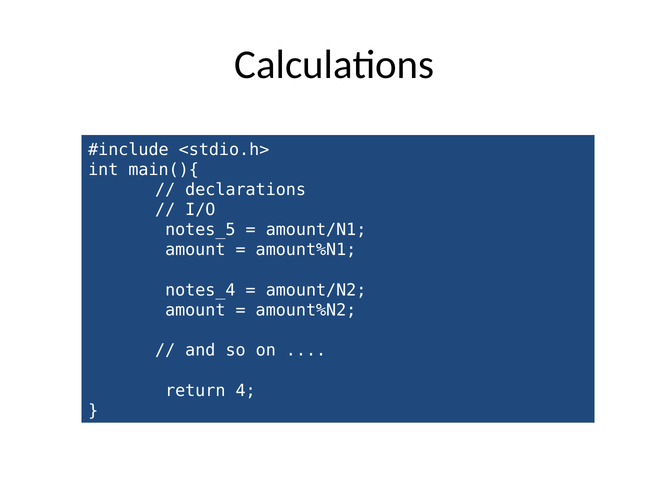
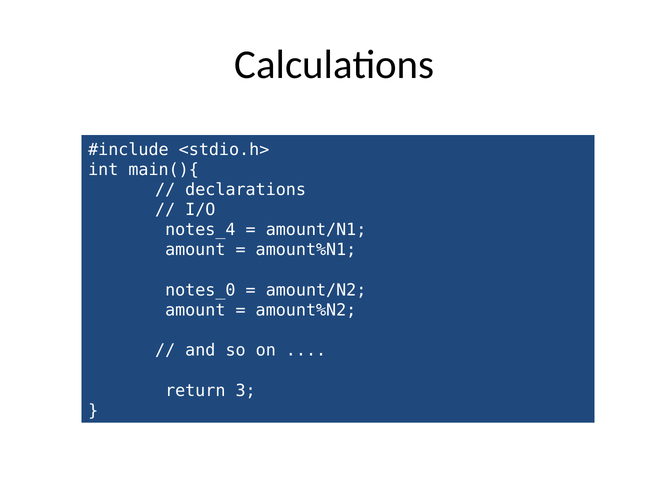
notes_5: notes_5 -> notes_4
notes_4: notes_4 -> notes_0
4: 4 -> 3
